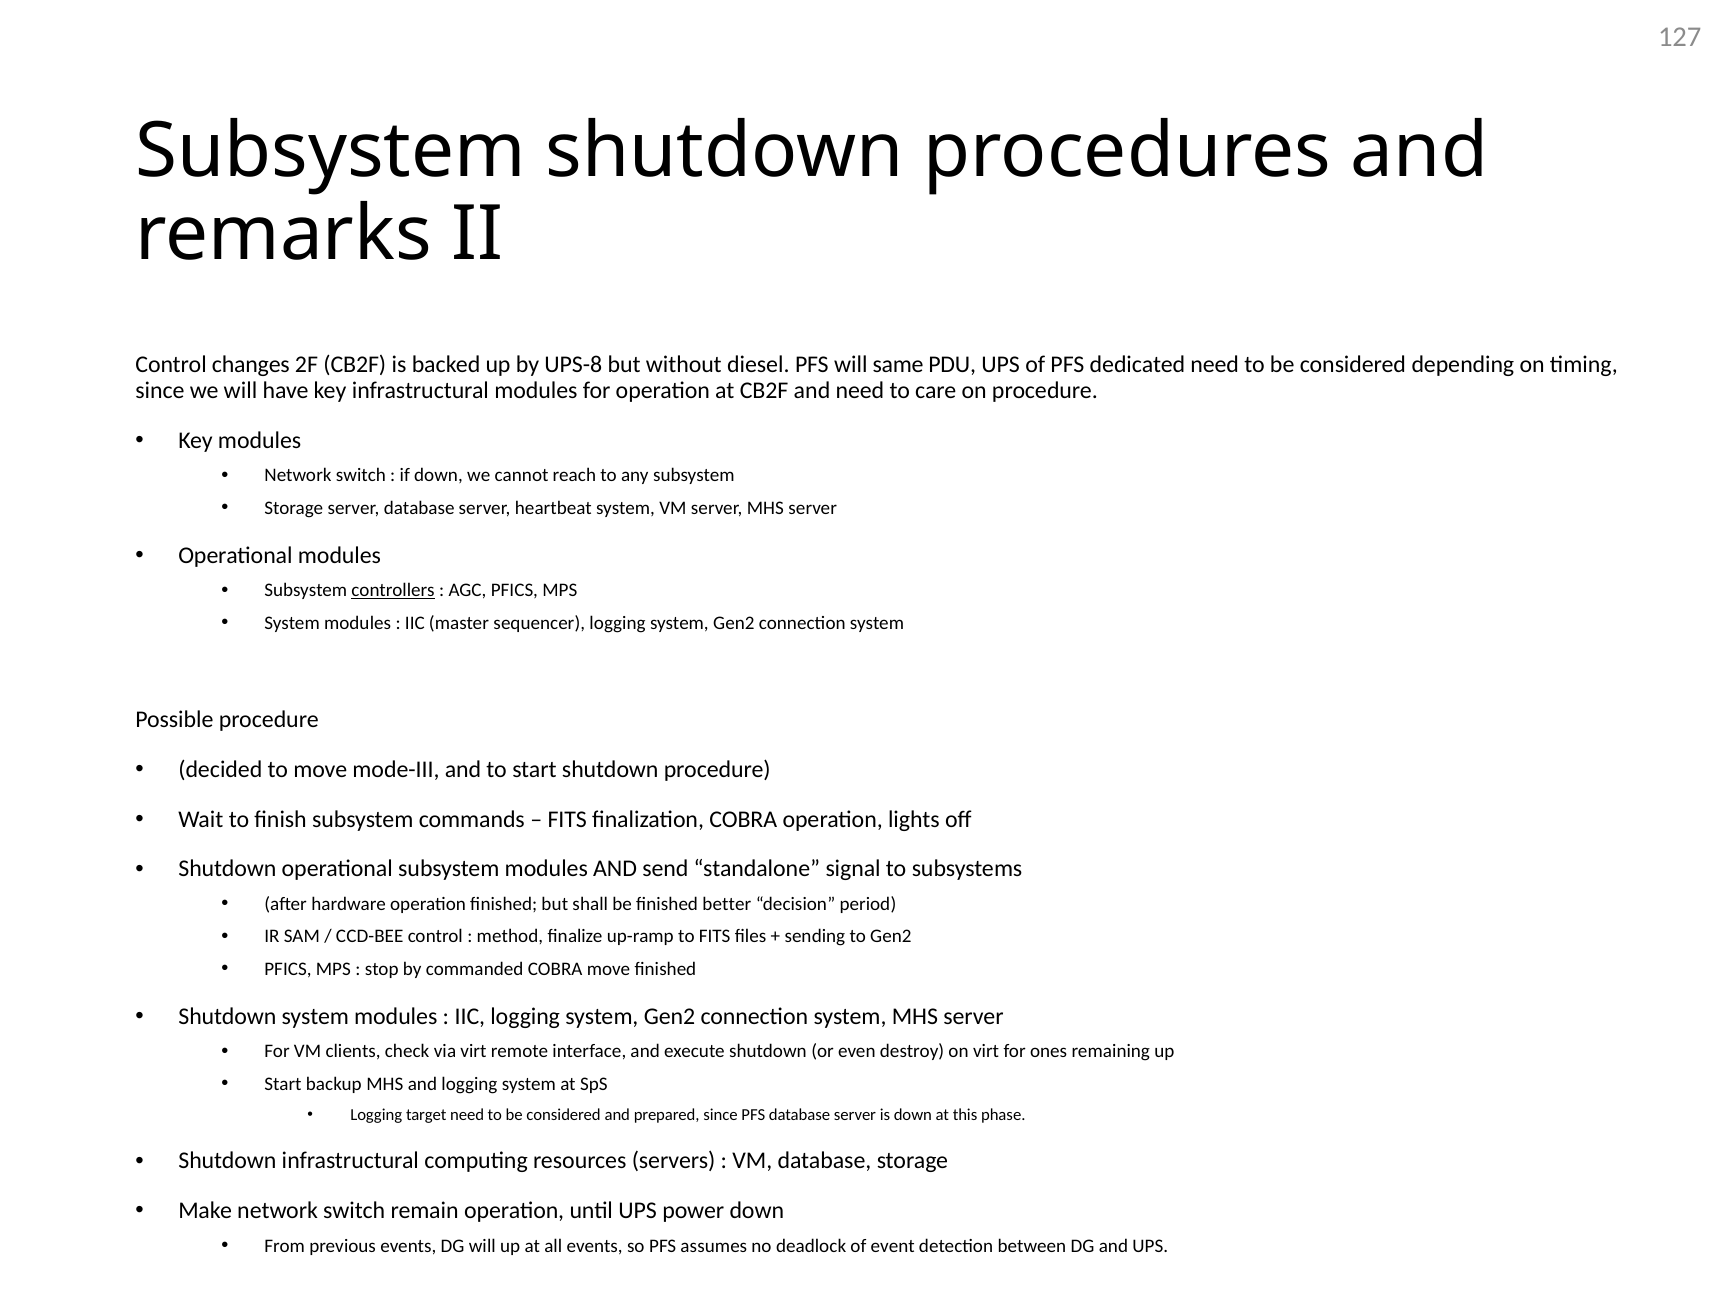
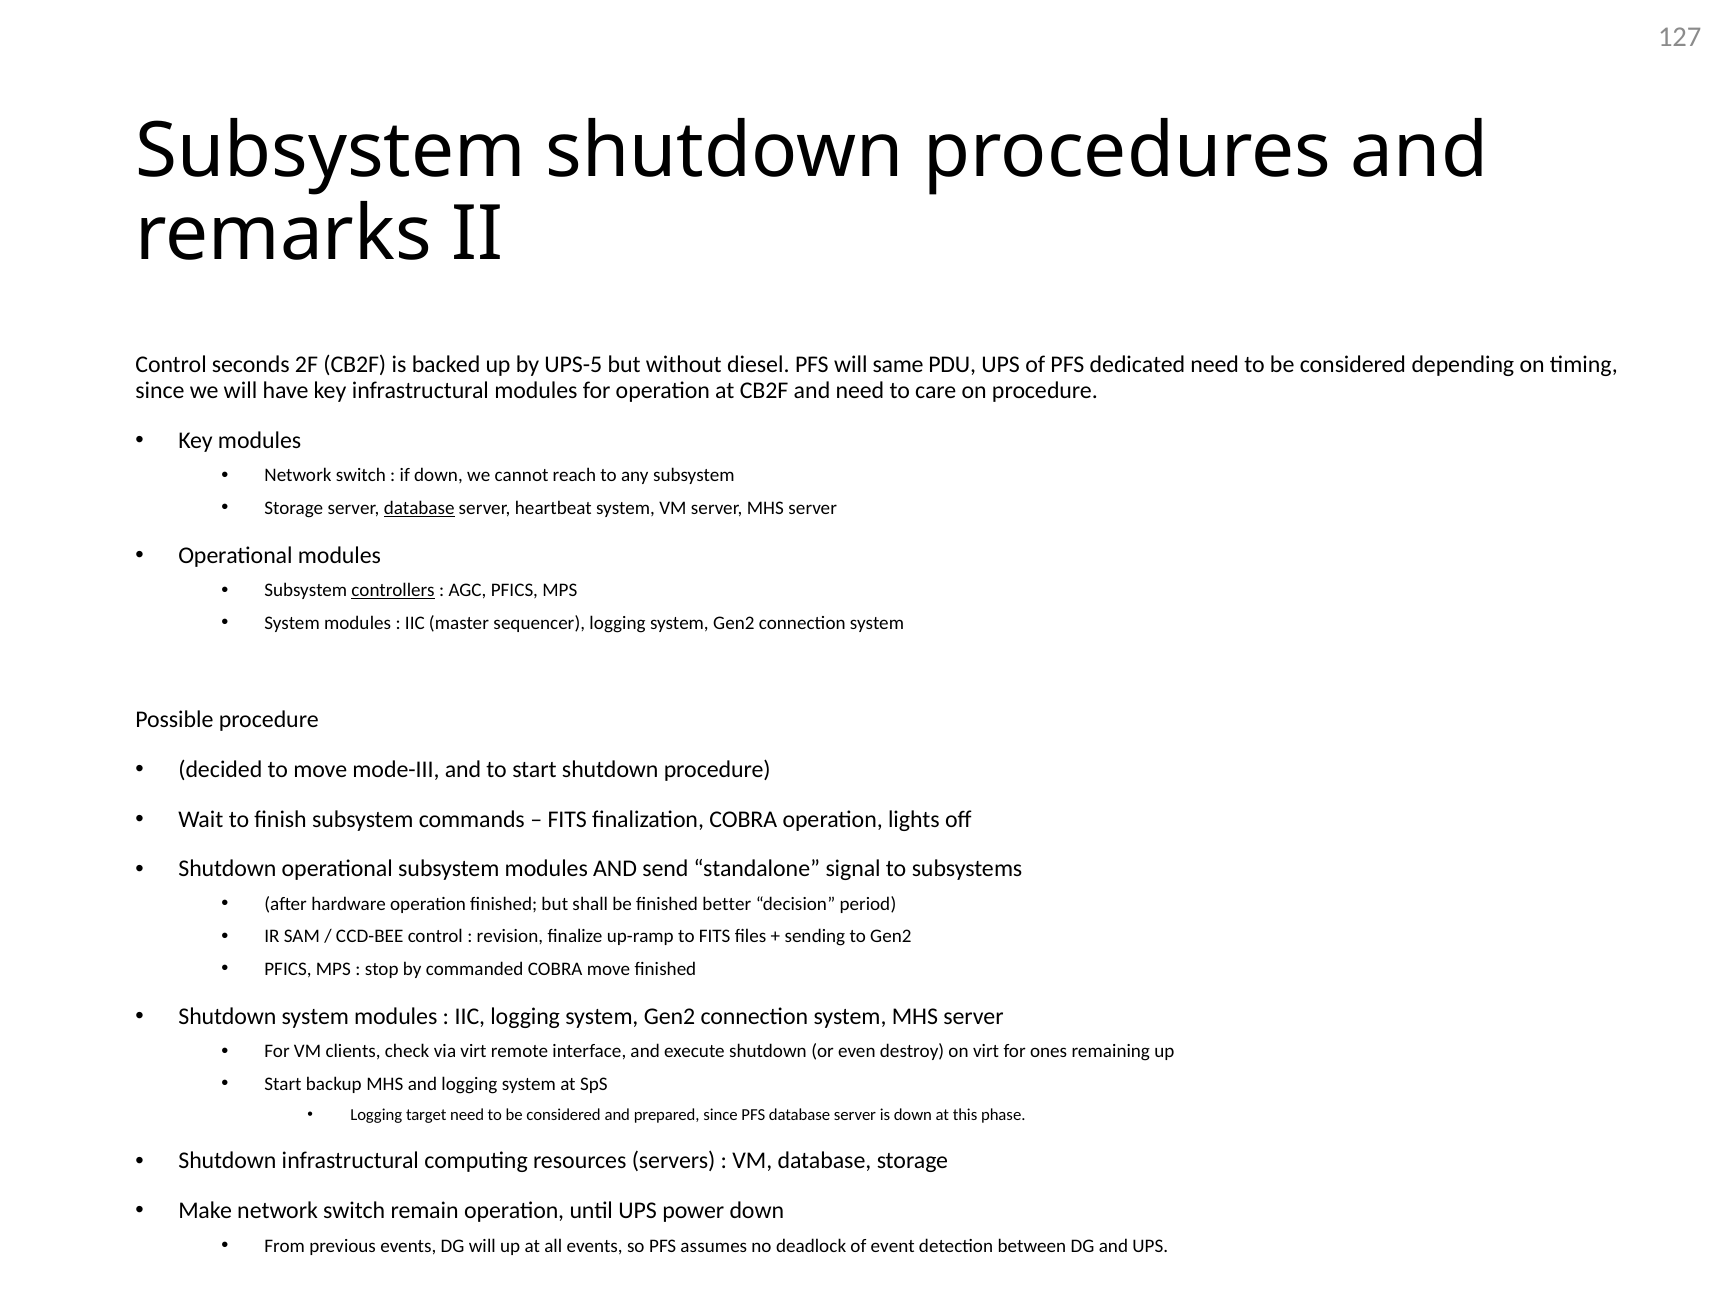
changes: changes -> seconds
UPS-8: UPS-8 -> UPS-5
database at (419, 508) underline: none -> present
method: method -> revision
